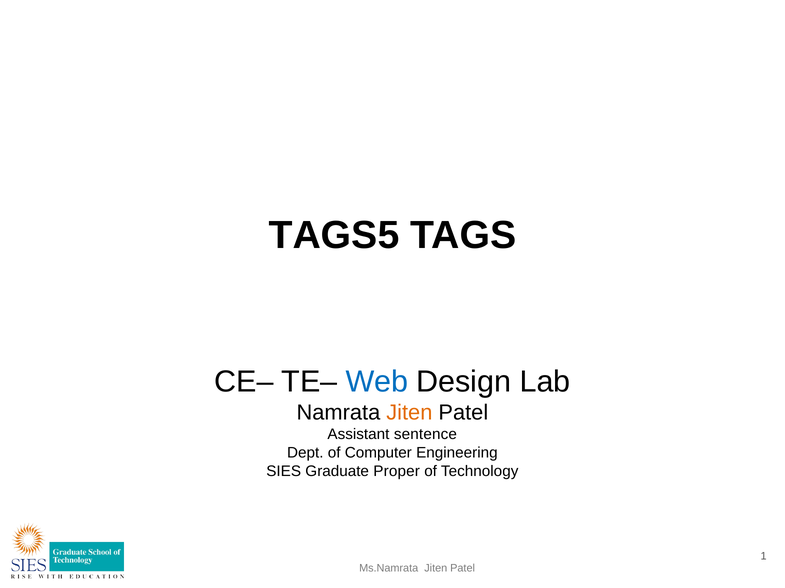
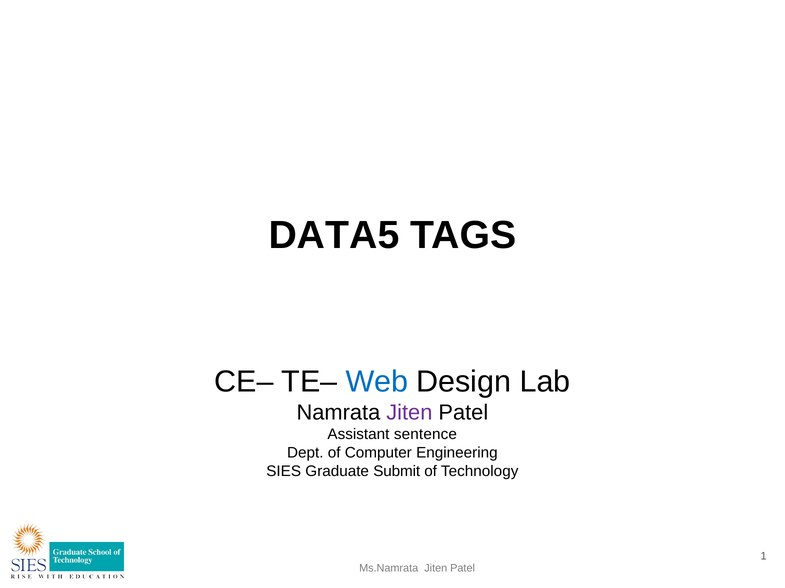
TAGS5: TAGS5 -> DATA5
Jiten at (409, 413) colour: orange -> purple
Proper: Proper -> Submit
